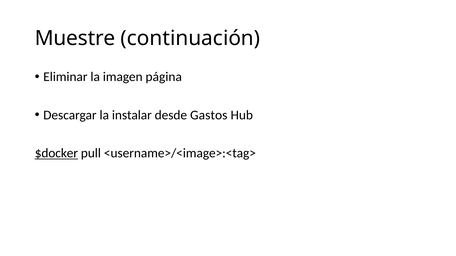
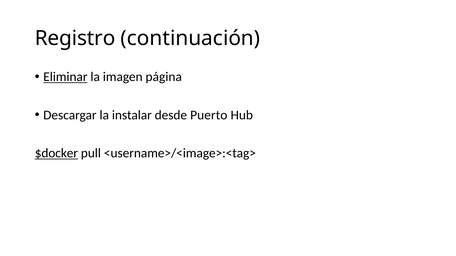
Muestre: Muestre -> Registro
Eliminar underline: none -> present
Gastos: Gastos -> Puerto
